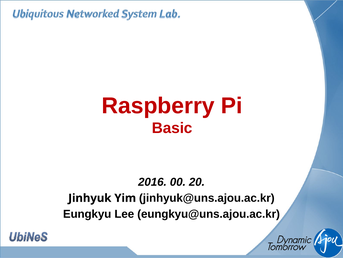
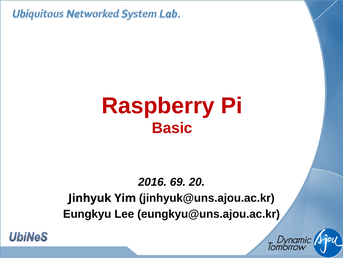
00: 00 -> 69
